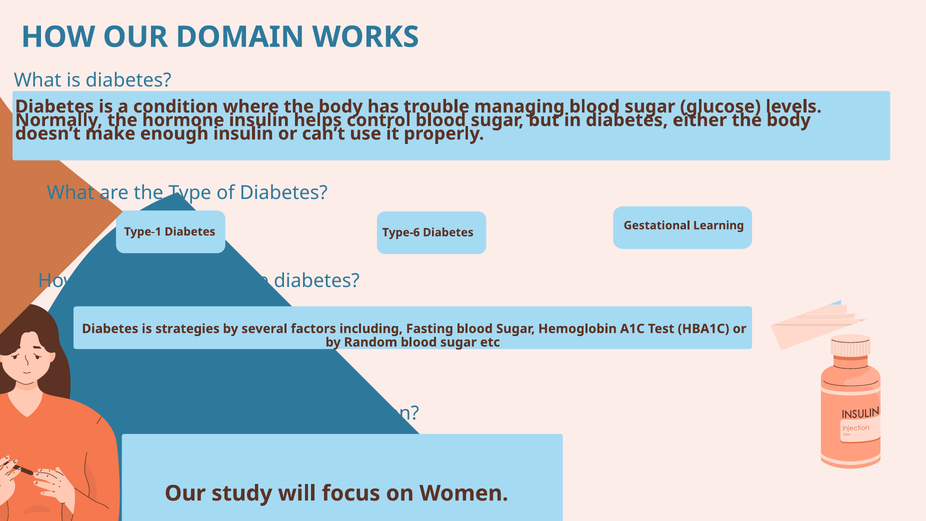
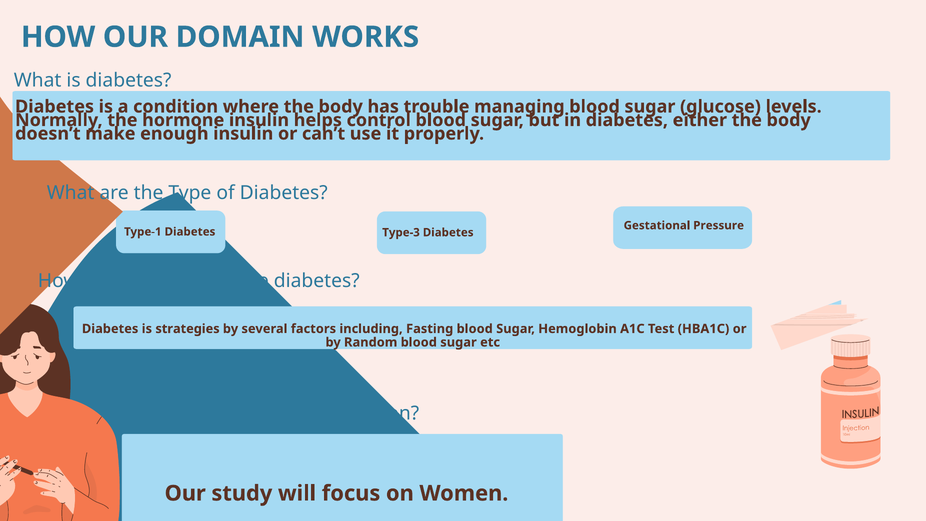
Learning: Learning -> Pressure
Type-6: Type-6 -> Type-3
